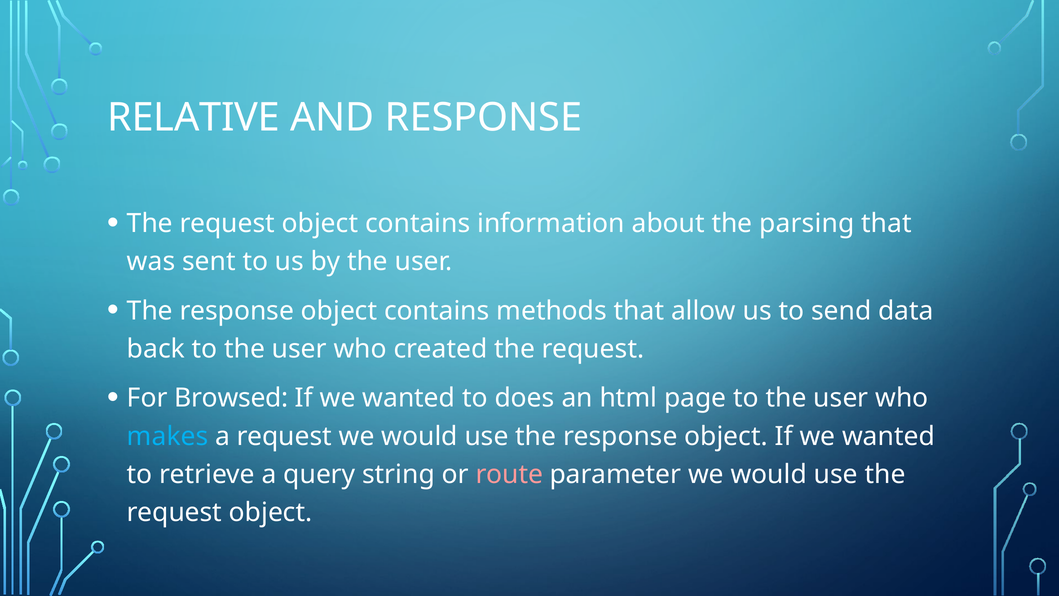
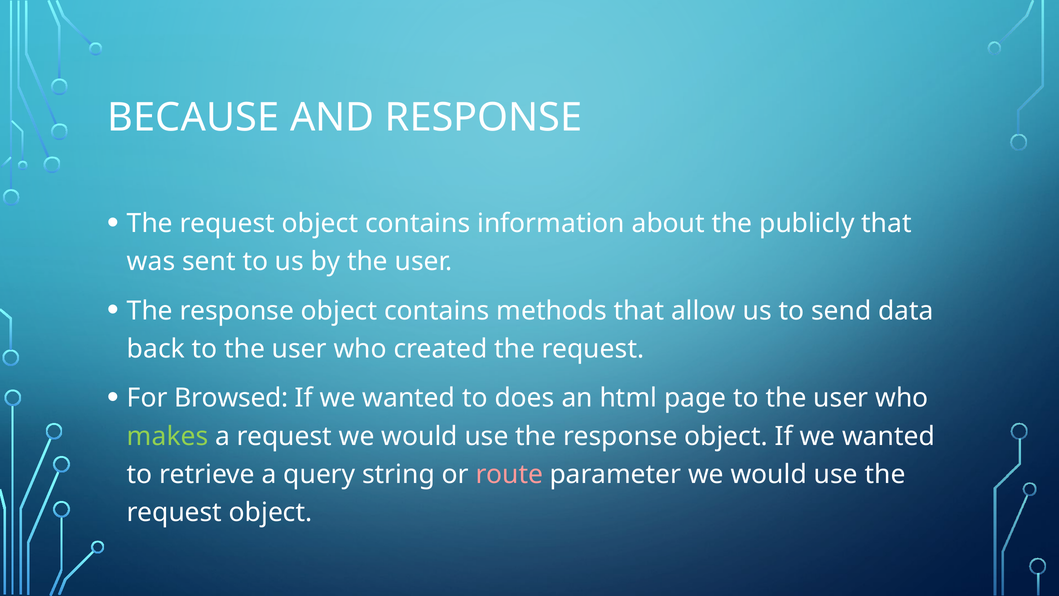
RELATIVE: RELATIVE -> BECAUSE
parsing: parsing -> publicly
makes colour: light blue -> light green
